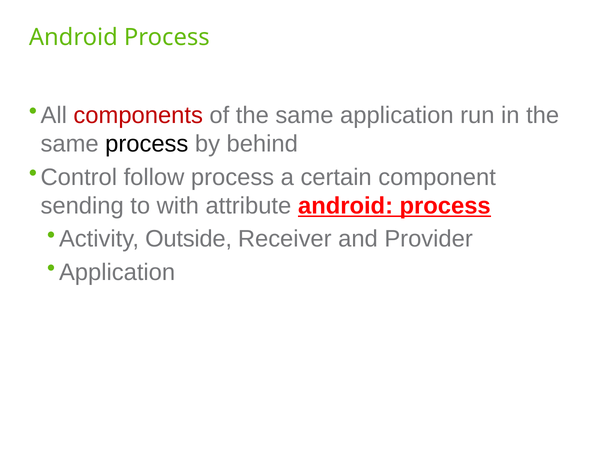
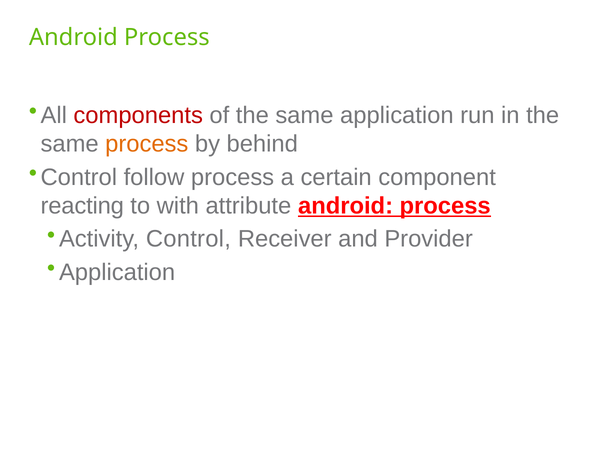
process at (147, 144) colour: black -> orange
sending: sending -> reacting
Activity Outside: Outside -> Control
